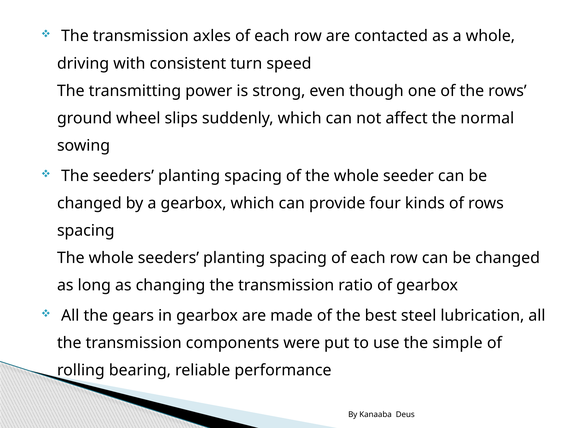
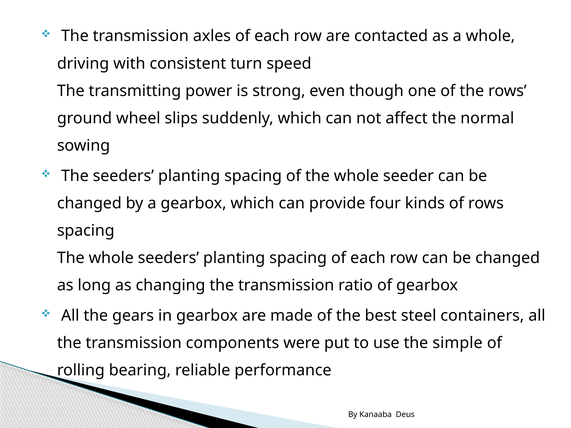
lubrication: lubrication -> containers
